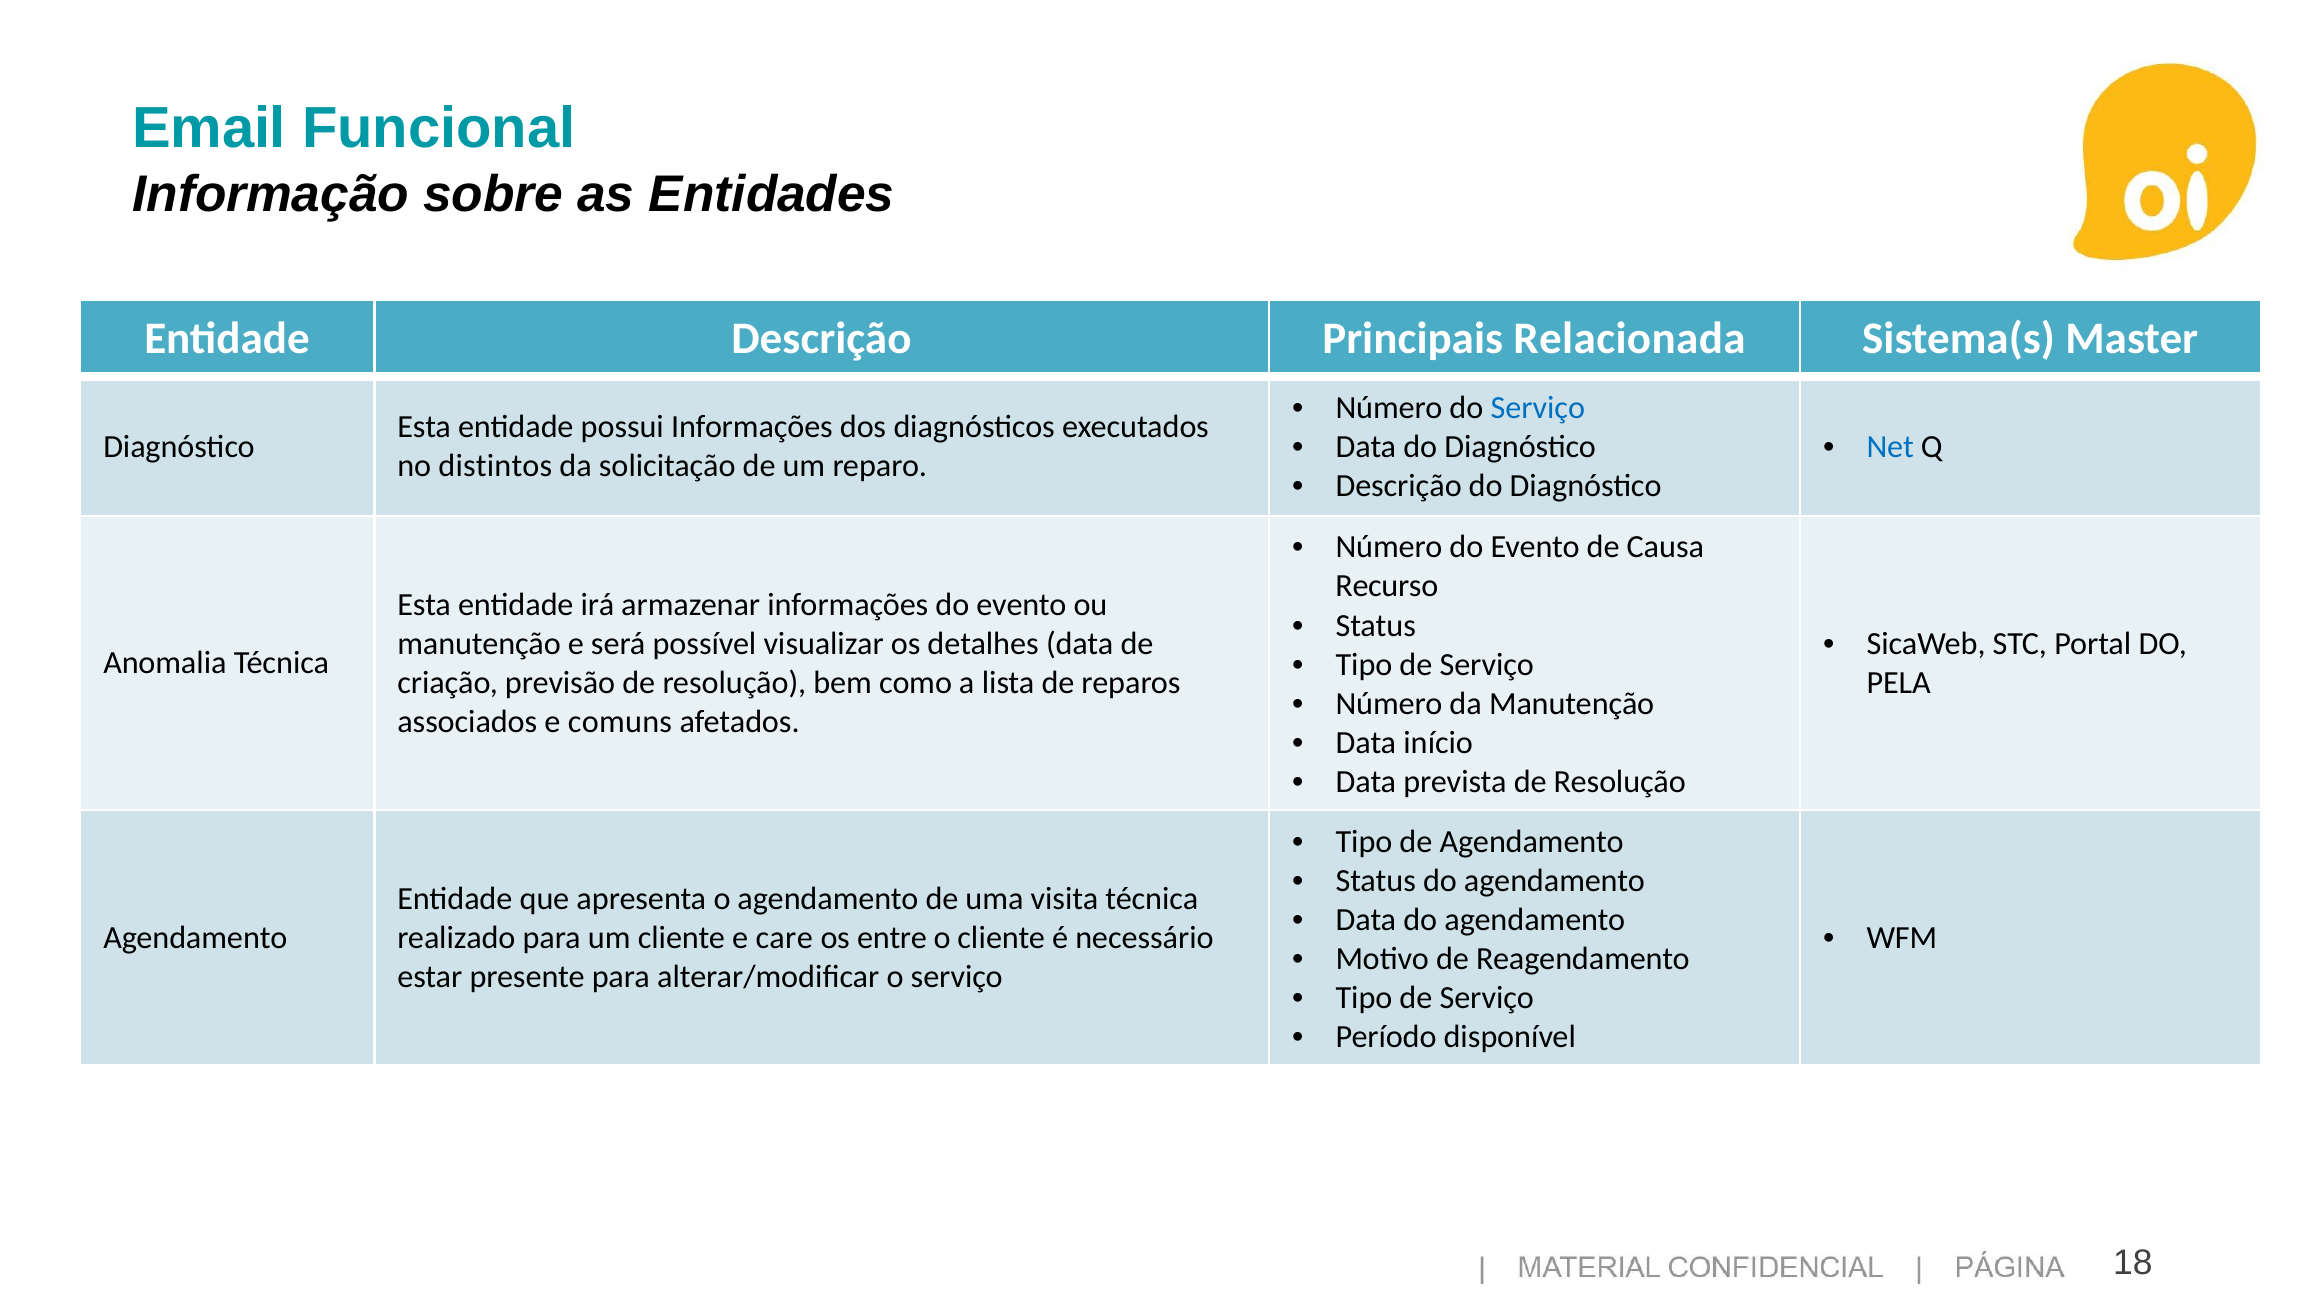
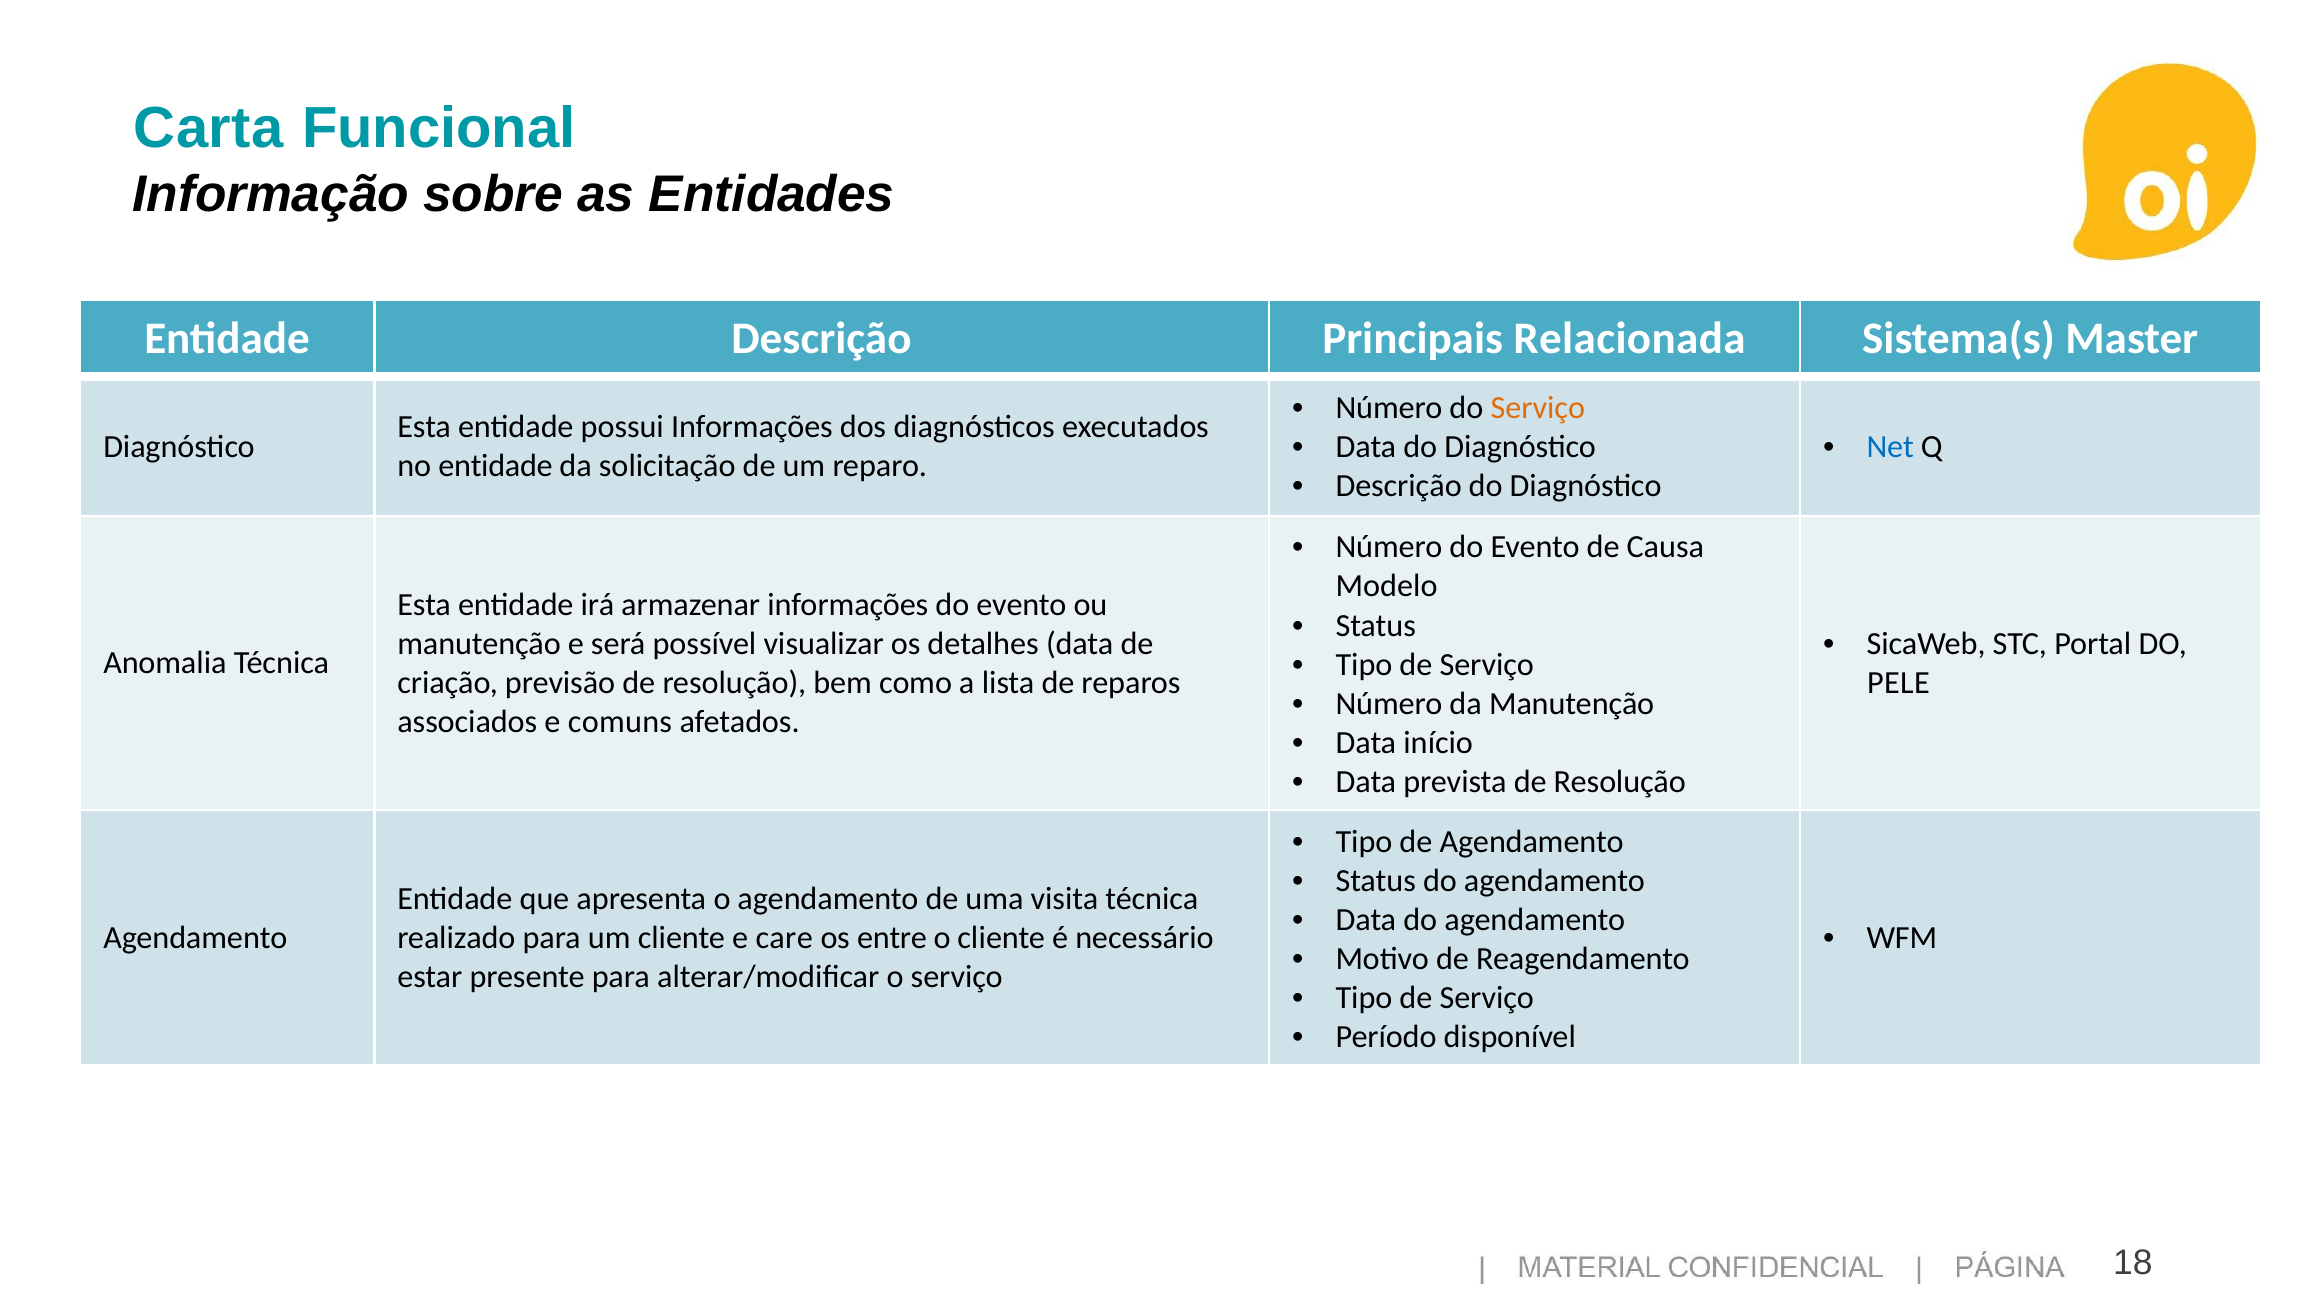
Email: Email -> Carta
Serviço at (1538, 408) colour: blue -> orange
no distintos: distintos -> entidade
Recurso: Recurso -> Modelo
PELA: PELA -> PELE
